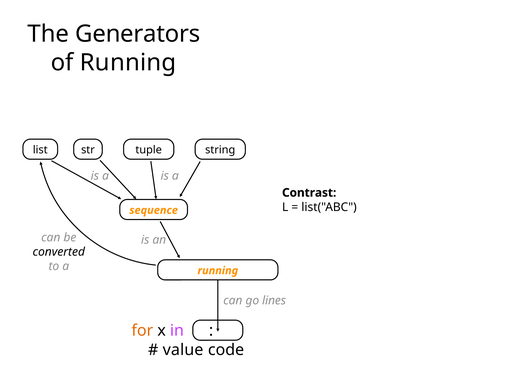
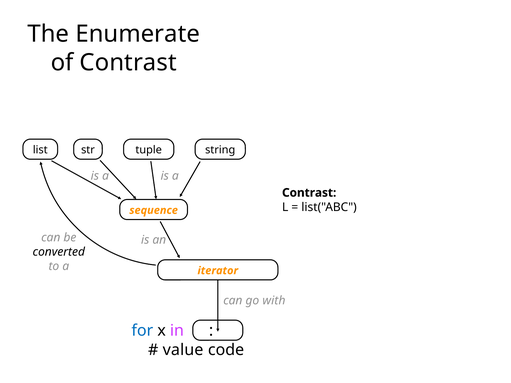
Generators: Generators -> Enumerate
of Running: Running -> Contrast
running at (218, 271): running -> iterator
lines: lines -> with
for colour: orange -> blue
